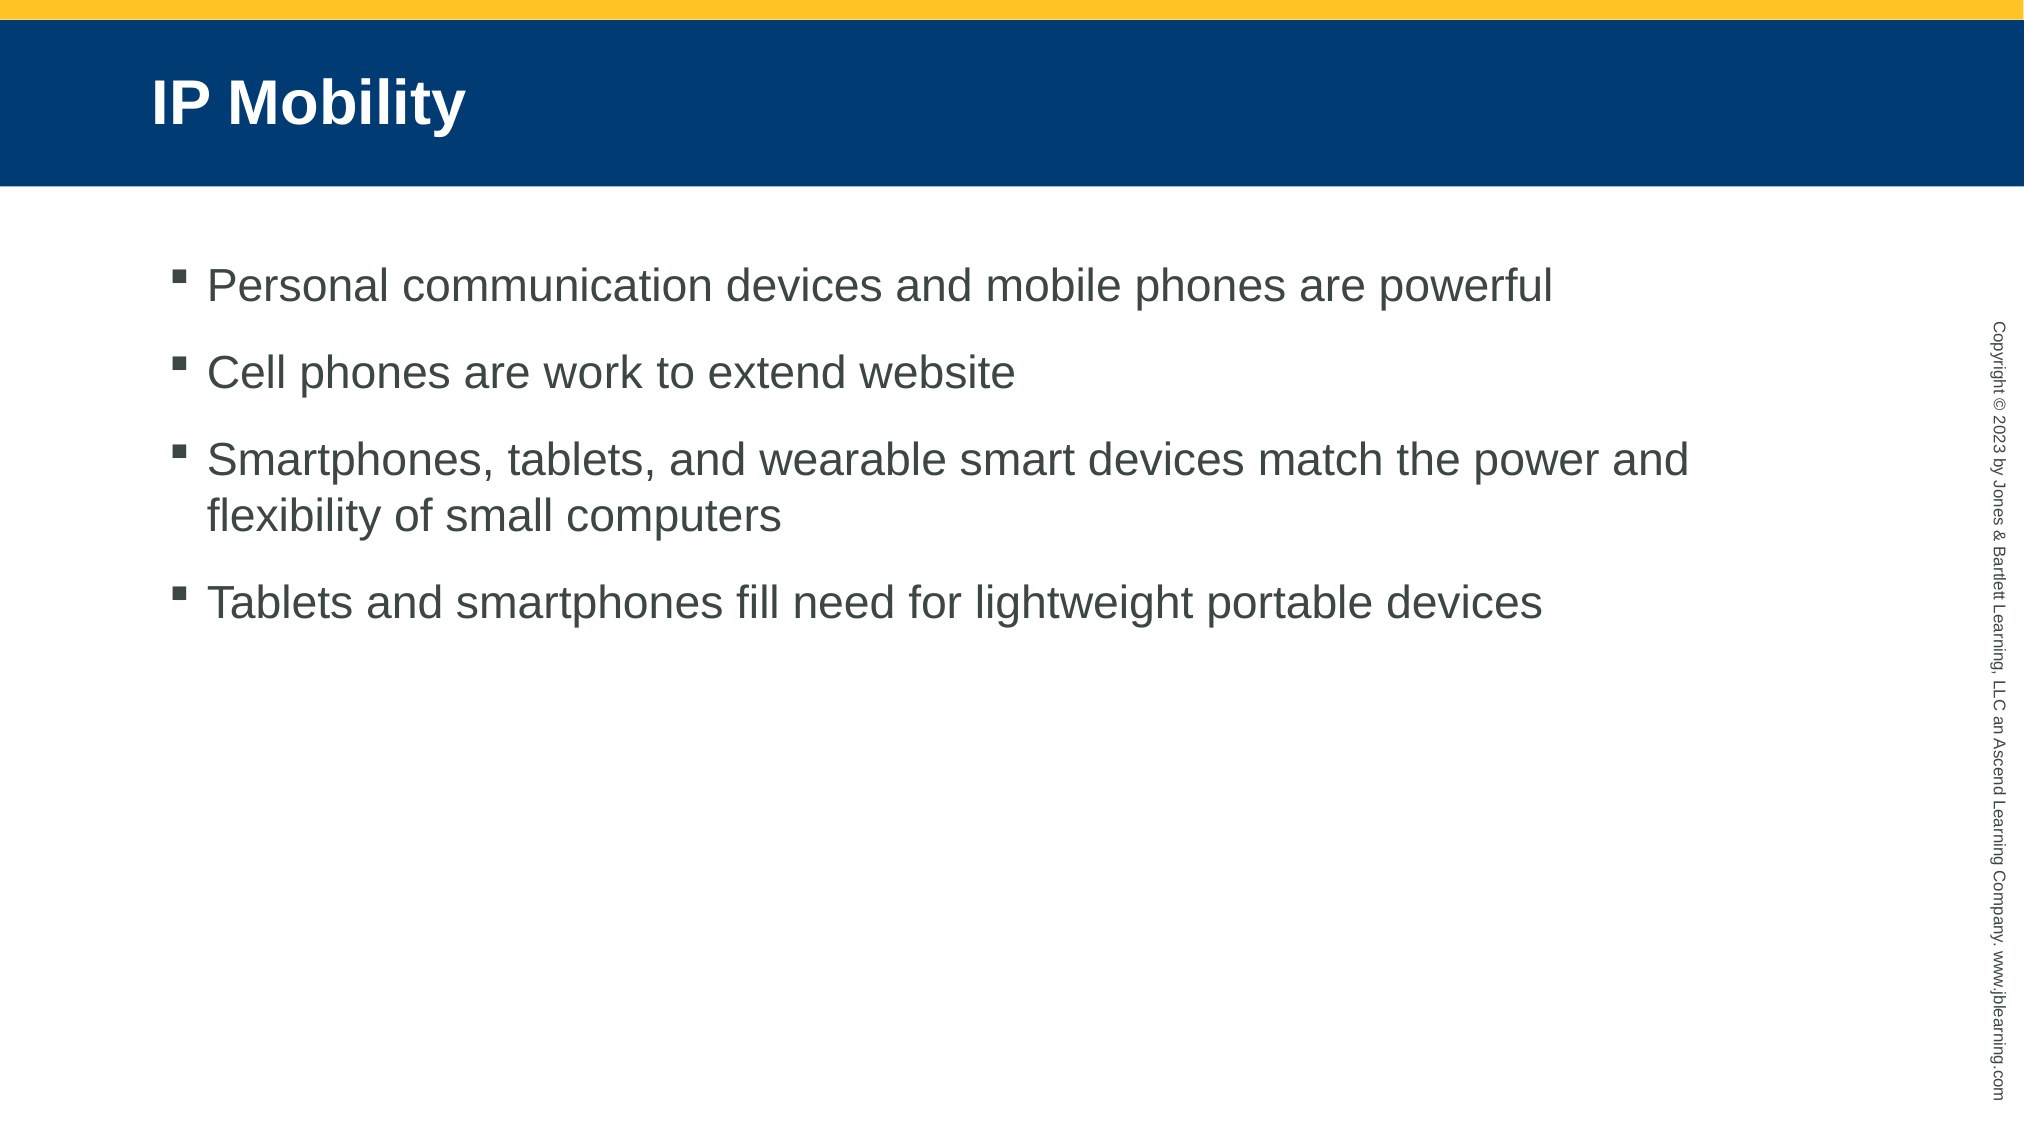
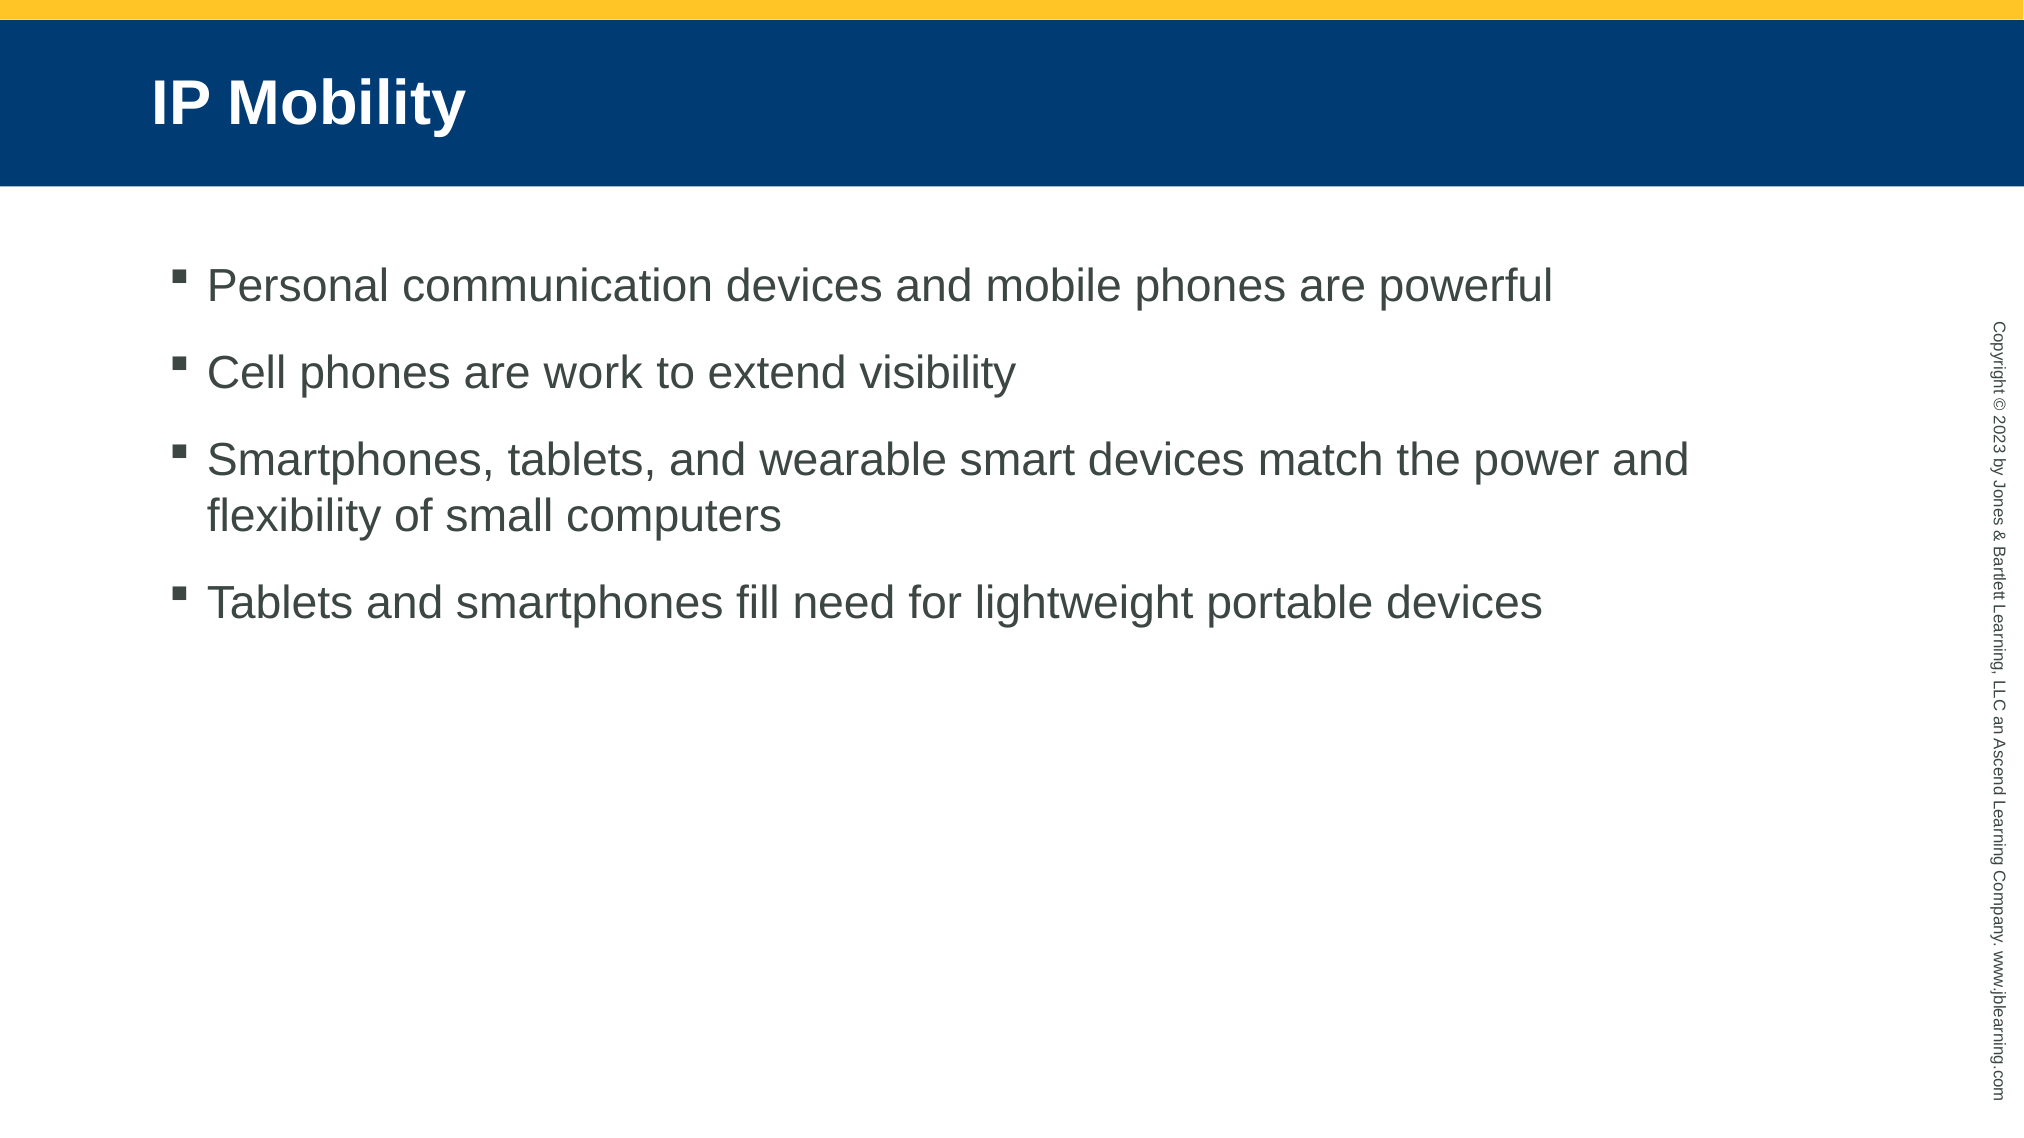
website: website -> visibility
